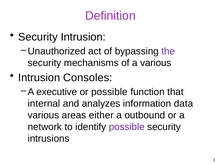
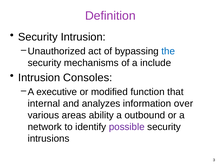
the colour: purple -> blue
a various: various -> include
or possible: possible -> modified
data: data -> over
either: either -> ability
